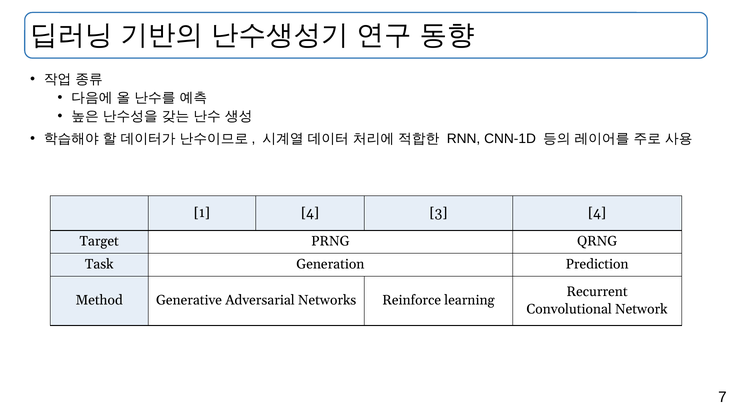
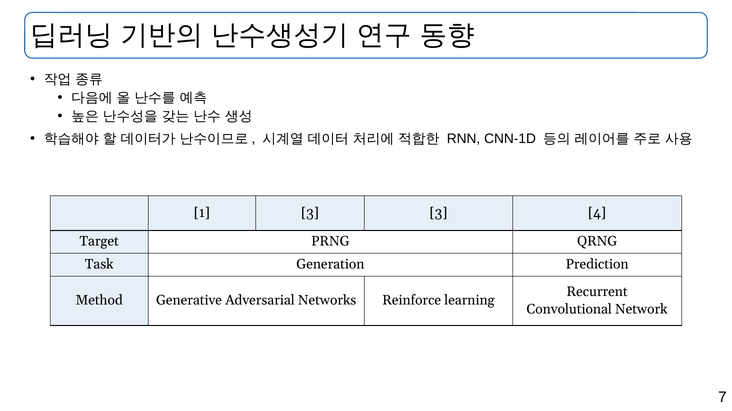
1 4: 4 -> 3
